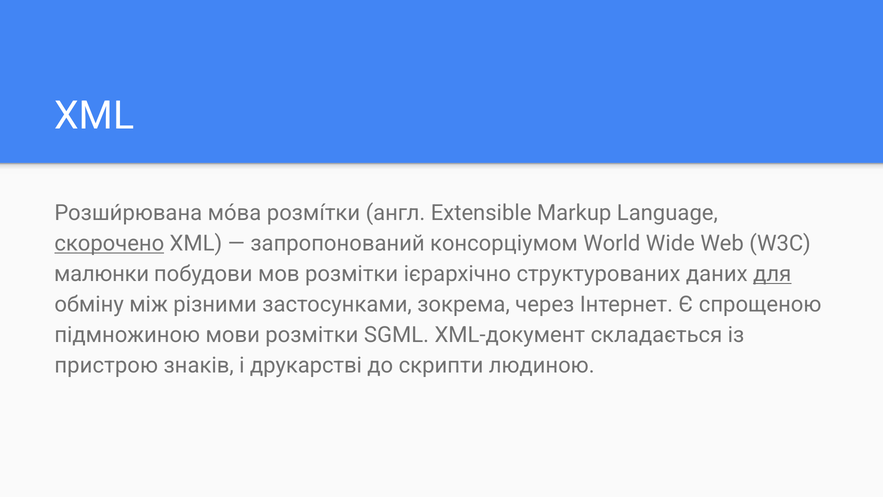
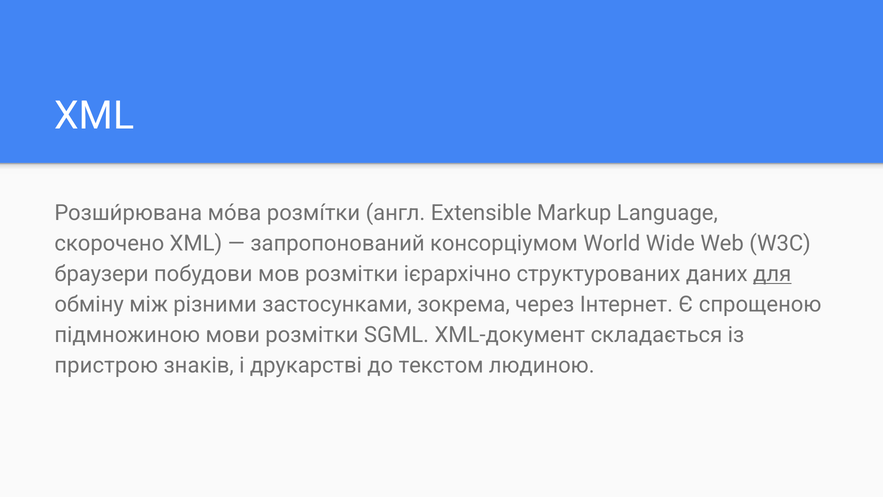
скорочено underline: present -> none
малюнки: малюнки -> браузери
скрипти: скрипти -> текстом
